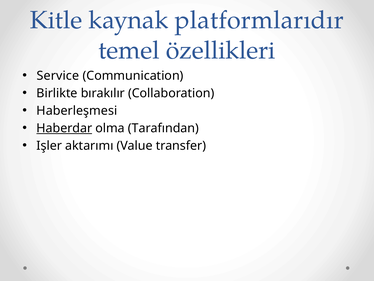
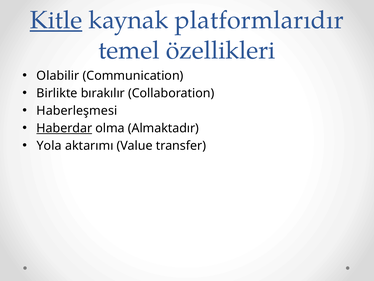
Kitle underline: none -> present
Service: Service -> Olabilir
Tarafından: Tarafından -> Almaktadır
Işler: Işler -> Yola
